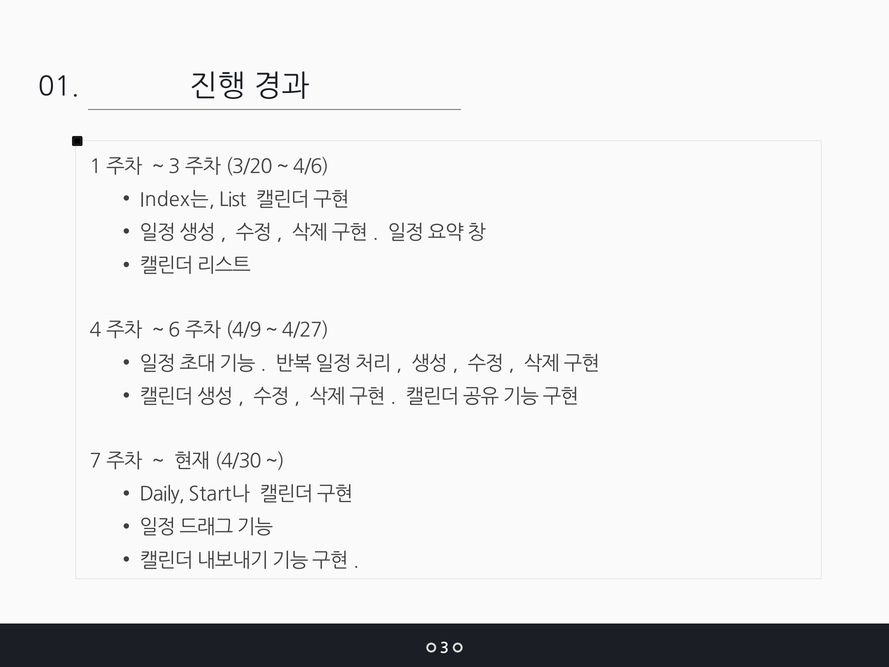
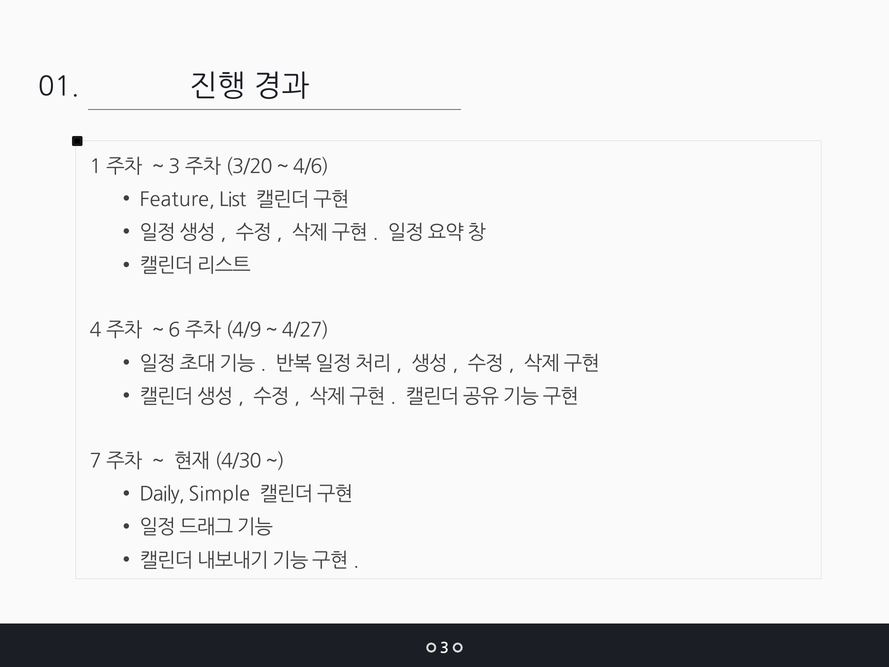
Index는: Index는 -> Feature
Start나: Start나 -> Simple
